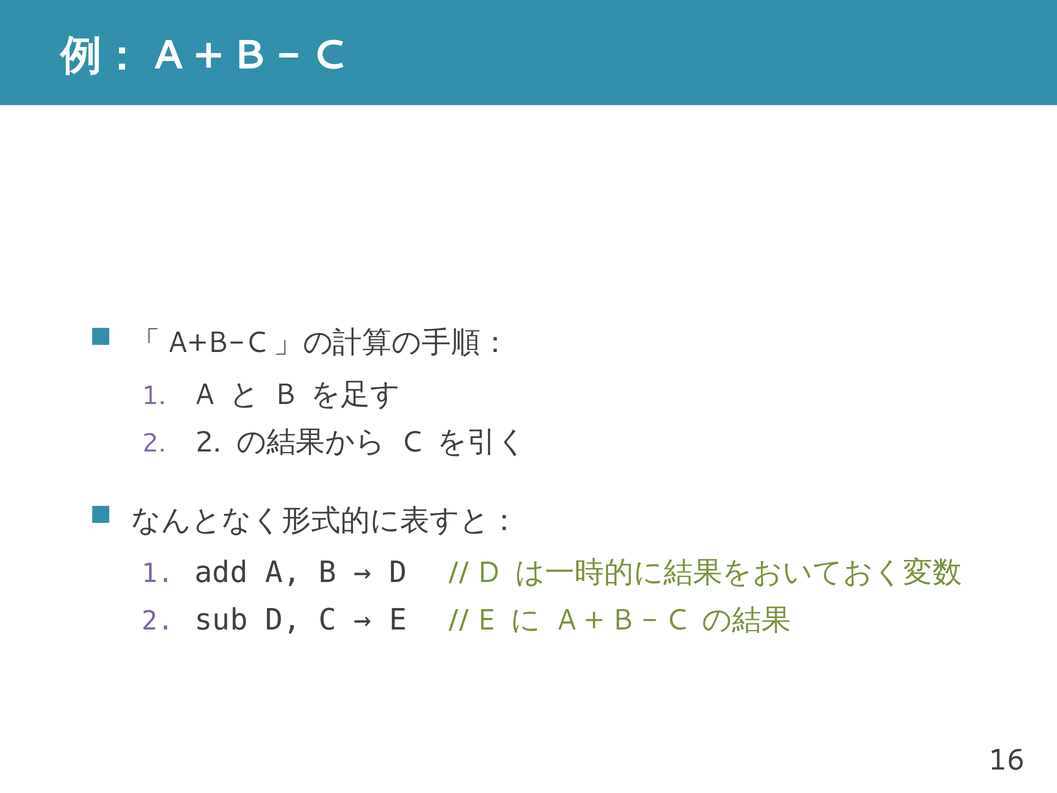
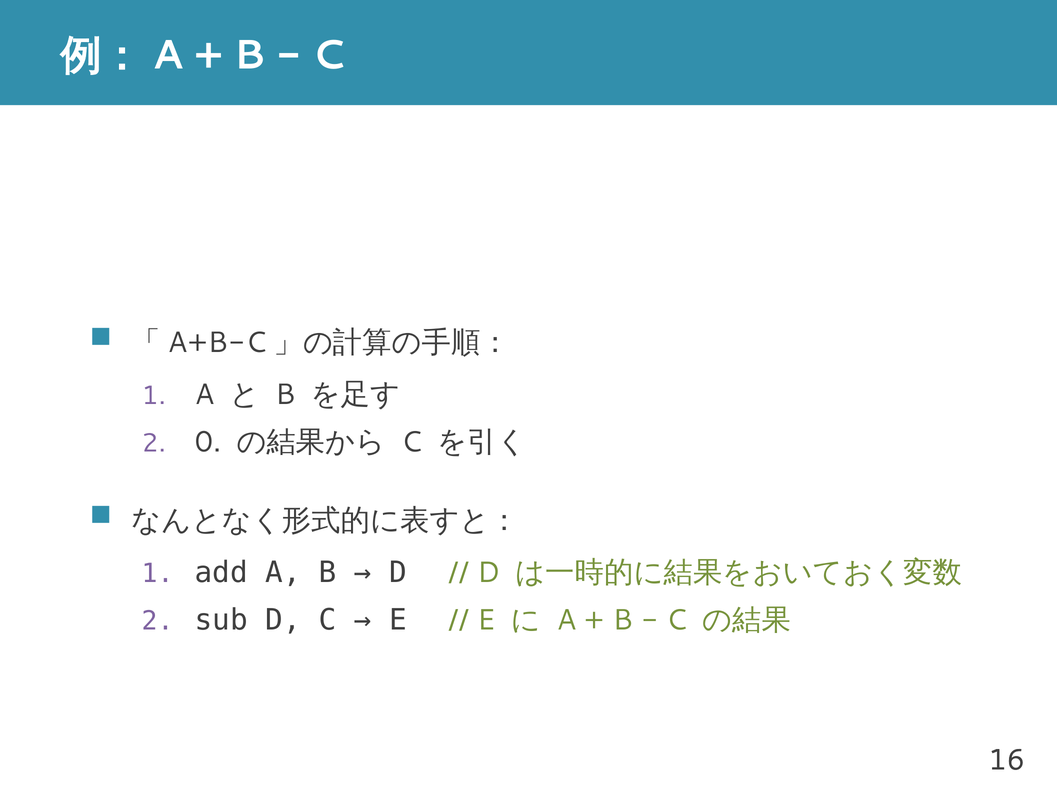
2 at (208, 442): 2 -> 0
